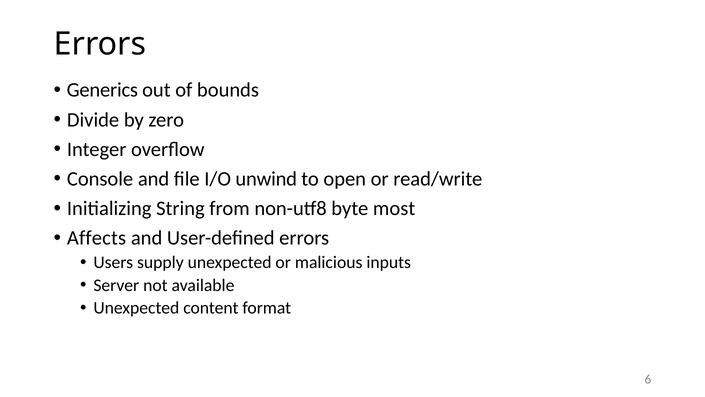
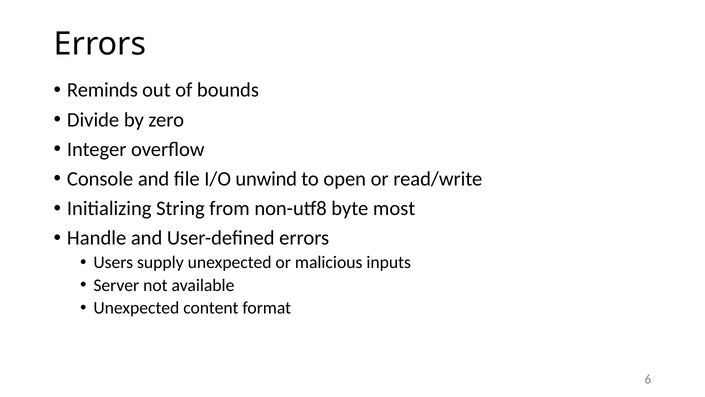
Generics: Generics -> Reminds
Affects: Affects -> Handle
